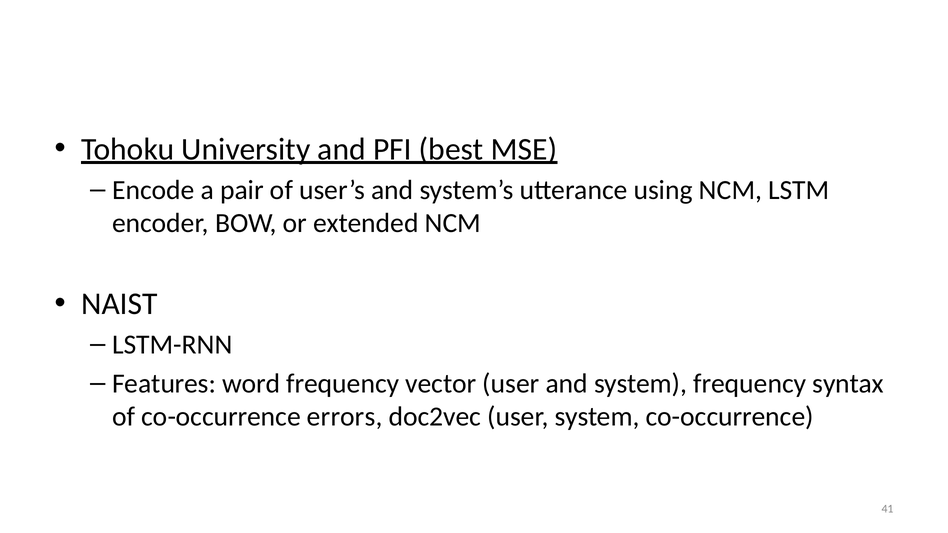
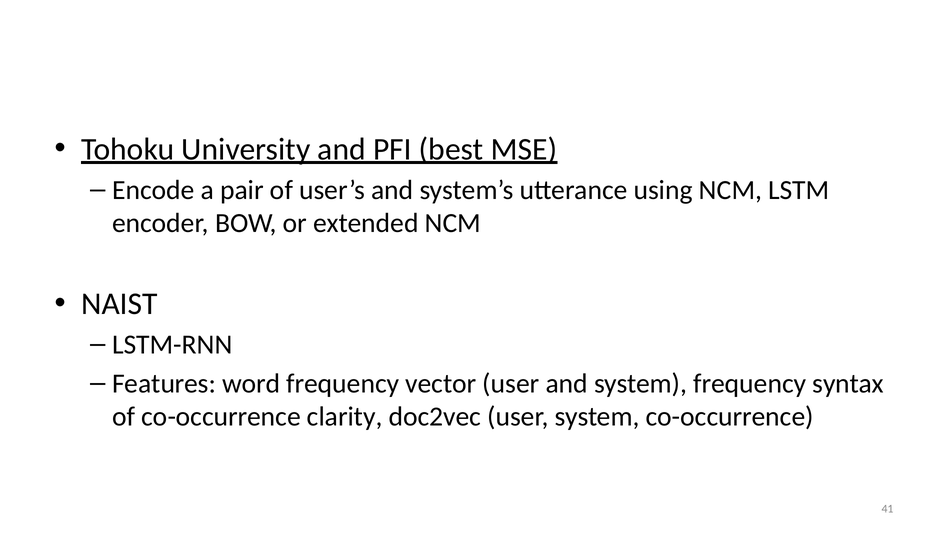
errors: errors -> clarity
